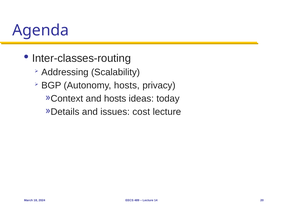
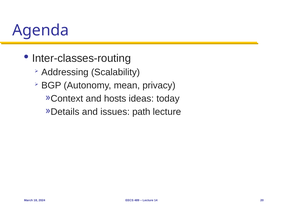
Autonomy hosts: hosts -> mean
cost: cost -> path
